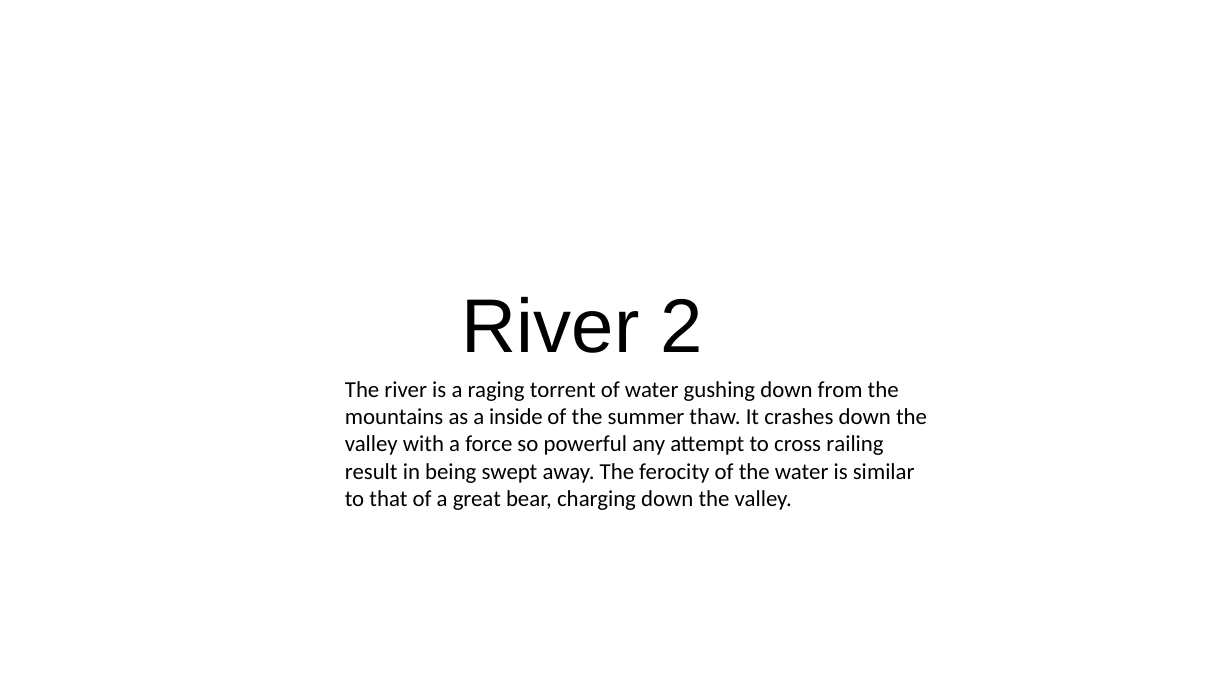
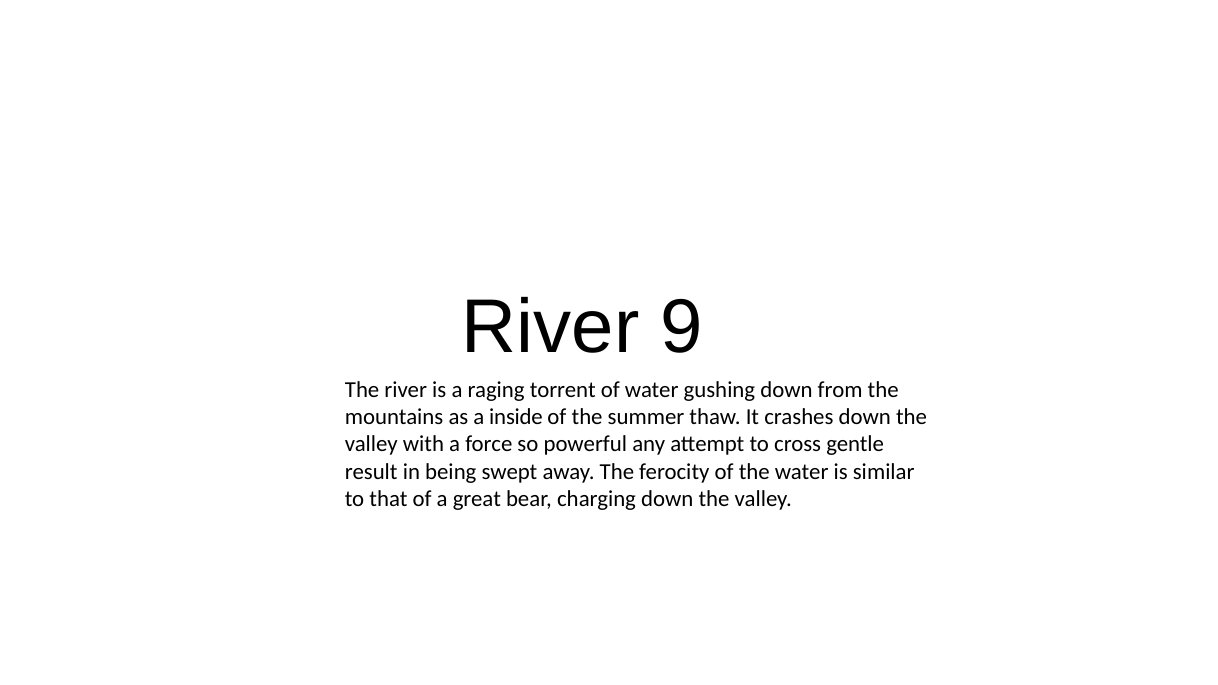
2: 2 -> 9
railing: railing -> gentle
